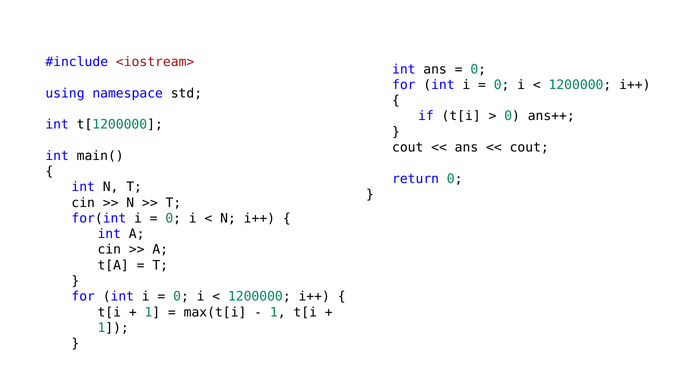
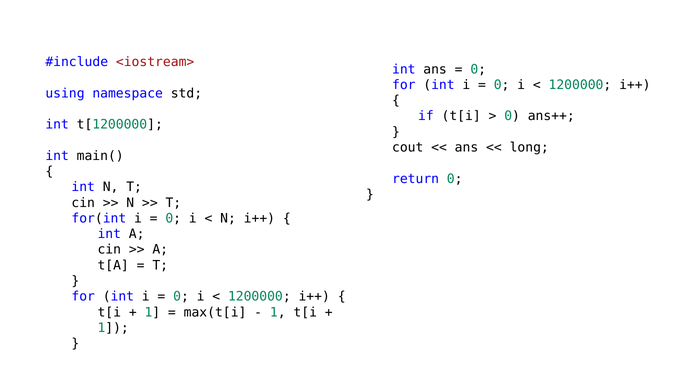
cout at (529, 147): cout -> long
